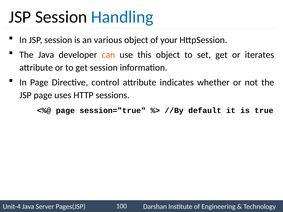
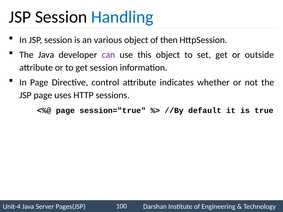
your: your -> then
can colour: orange -> purple
iterates: iterates -> outside
